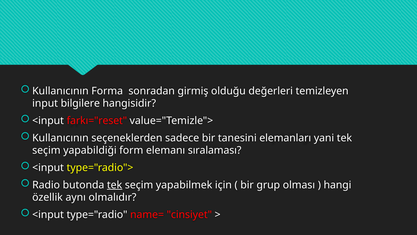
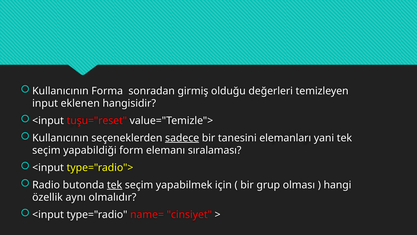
bilgilere: bilgilere -> eklenen
farkı="reset: farkı="reset -> tuşu="reset
sadece underline: none -> present
